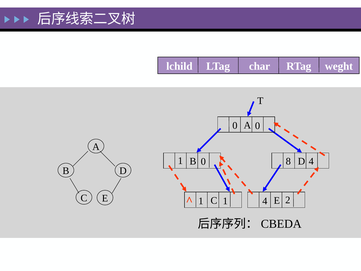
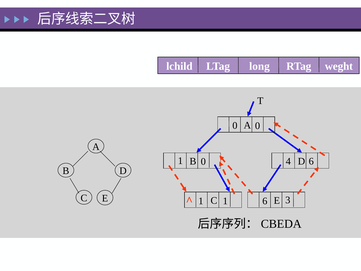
char: char -> long
4 at (311, 161): 4 -> 6
8: 8 -> 4
4 at (265, 201): 4 -> 6
2: 2 -> 3
